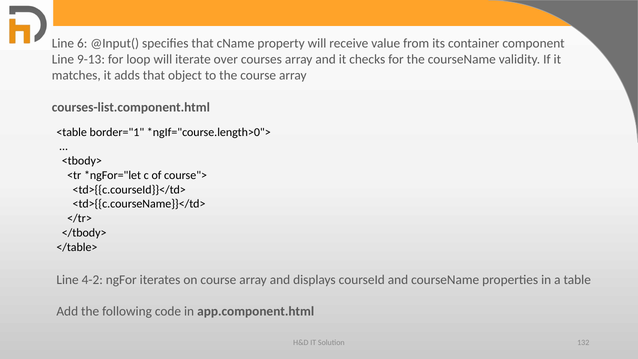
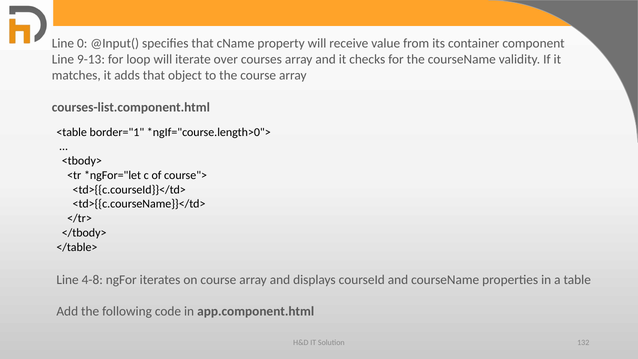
6: 6 -> 0
4-2: 4-2 -> 4-8
